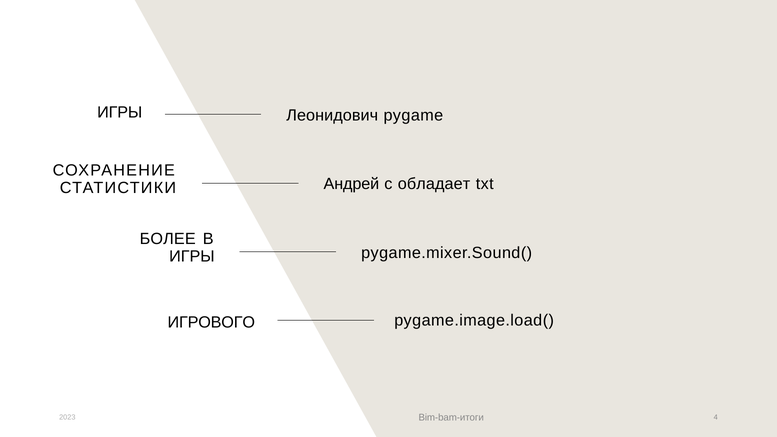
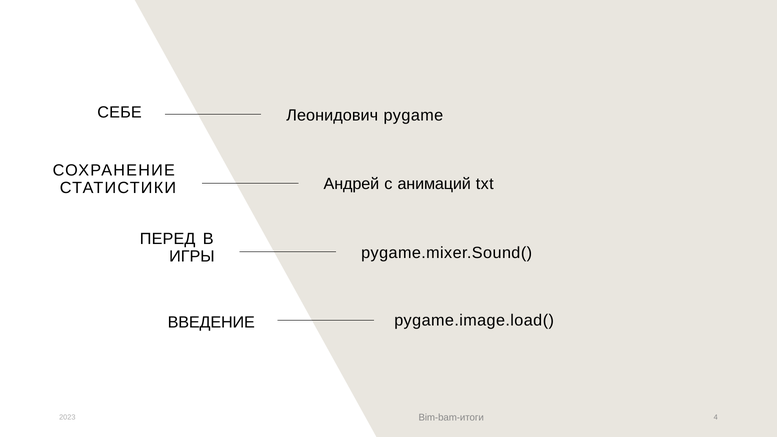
ИГРЫ at (120, 112): ИГРЫ -> СЕБЕ
обладает: обладает -> анимаций
БОЛЕЕ: БОЛЕЕ -> ПЕРЕД
ИГРОВОГО: ИГРОВОГО -> ВВЕДЕНИЕ
